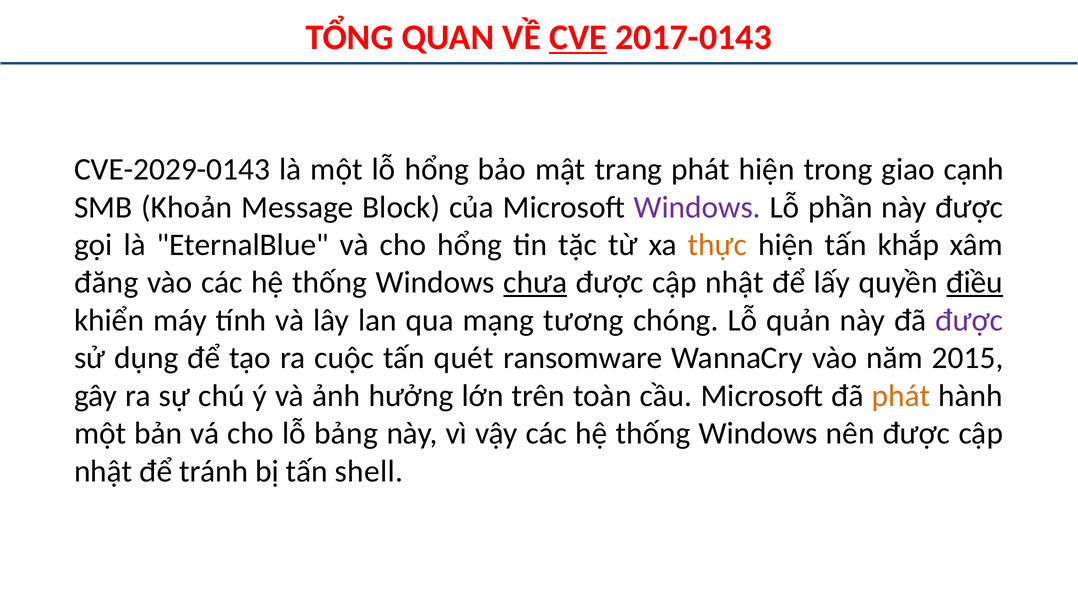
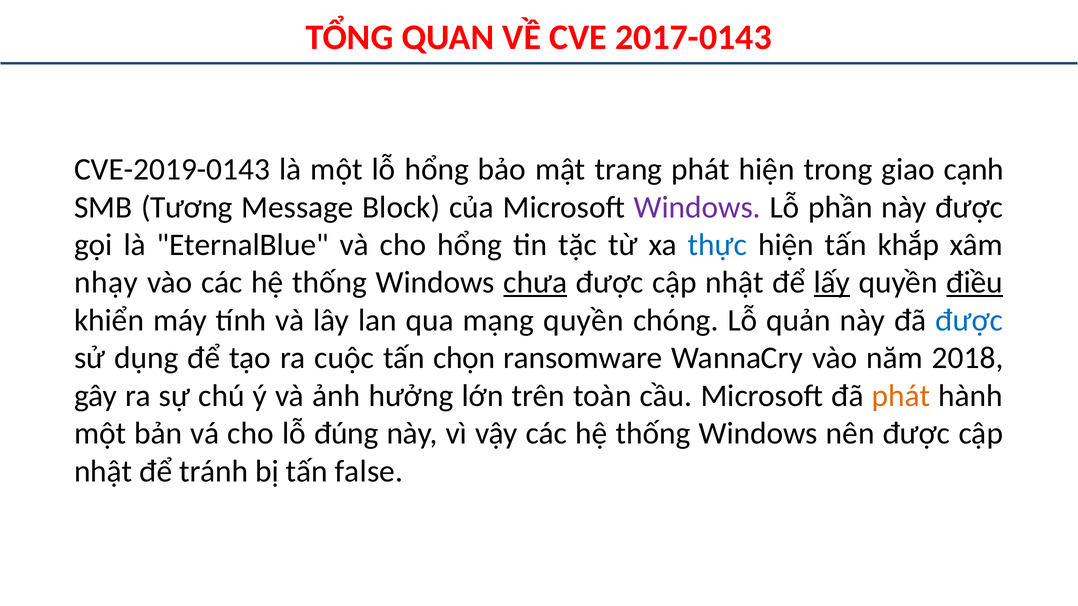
CVE underline: present -> none
CVE-2029-0143: CVE-2029-0143 -> CVE-2019-0143
Khoản: Khoản -> Tương
thực colour: orange -> blue
đăng: đăng -> nhạy
lấy underline: none -> present
mạng tương: tương -> quyền
được at (969, 321) colour: purple -> blue
quét: quét -> chọn
2015: 2015 -> 2018
bảng: bảng -> đúng
shell: shell -> false
